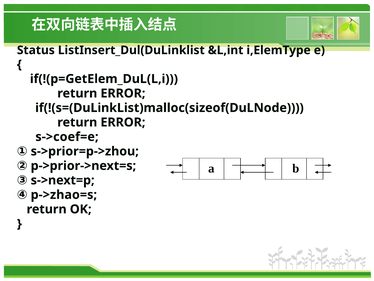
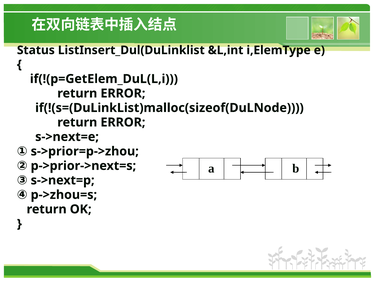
s->coef=e: s->coef=e -> s->next=e
p->zhao=s: p->zhao=s -> p->zhou=s
